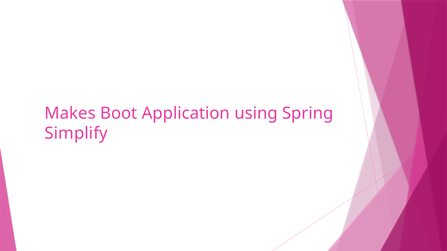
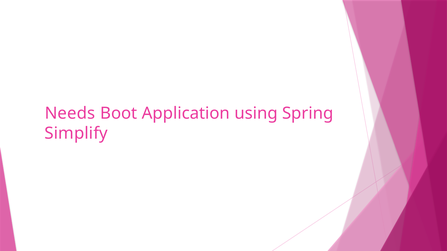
Makes: Makes -> Needs
